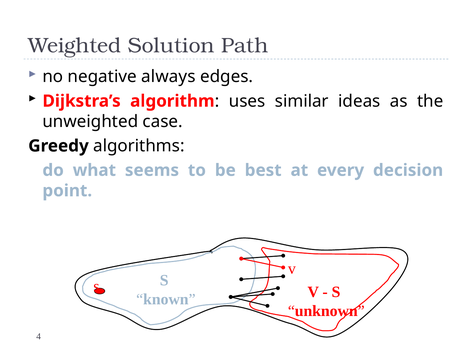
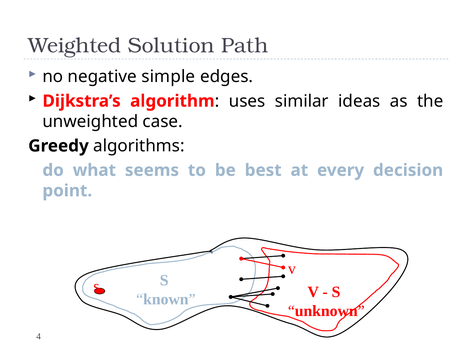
always: always -> simple
